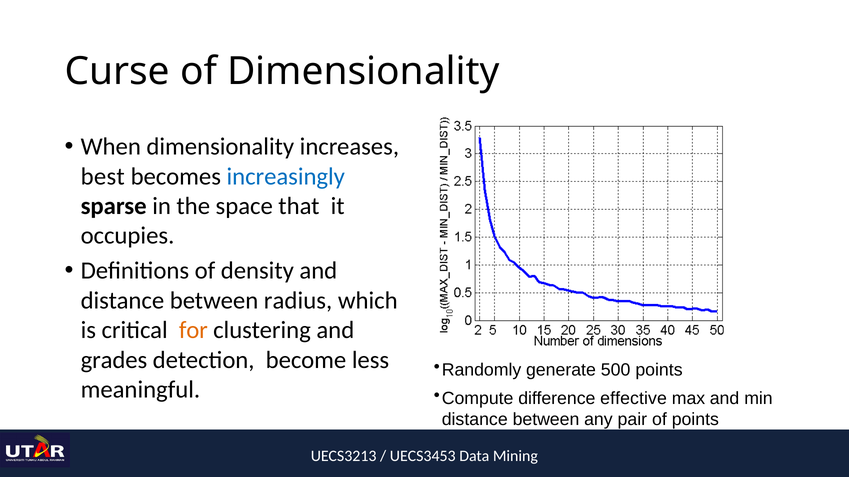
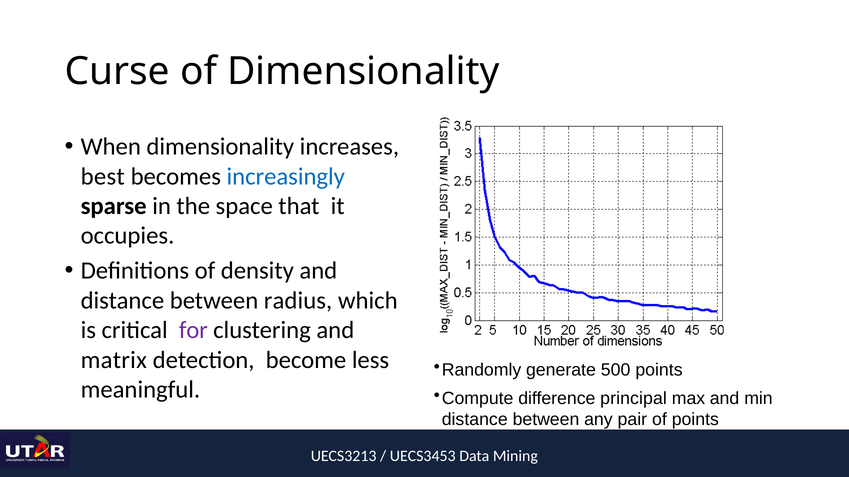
for colour: orange -> purple
grades: grades -> matrix
effective: effective -> principal
